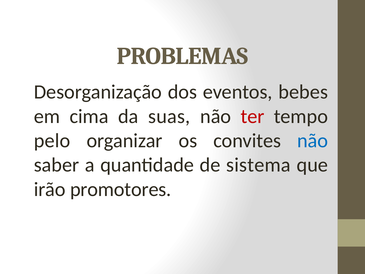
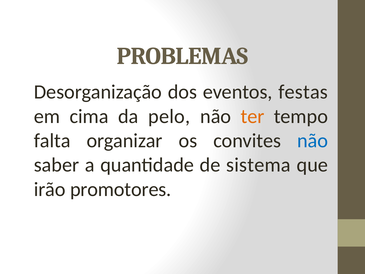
bebes: bebes -> festas
suas: suas -> pelo
ter colour: red -> orange
pelo: pelo -> falta
